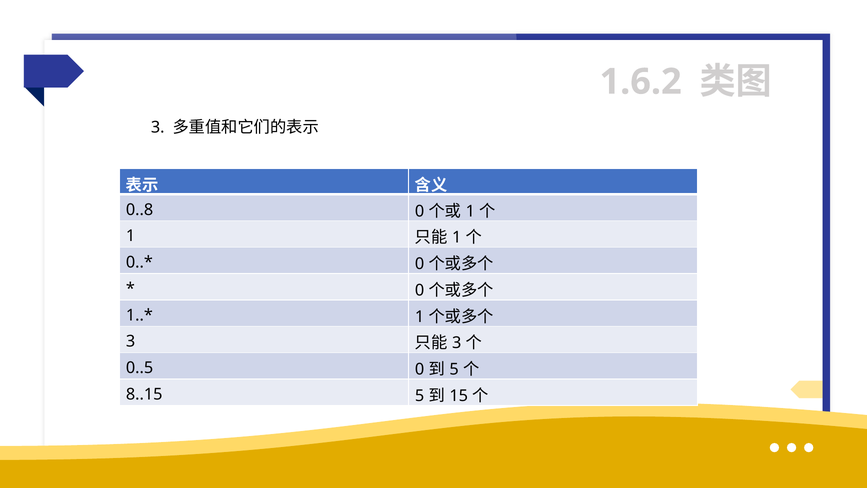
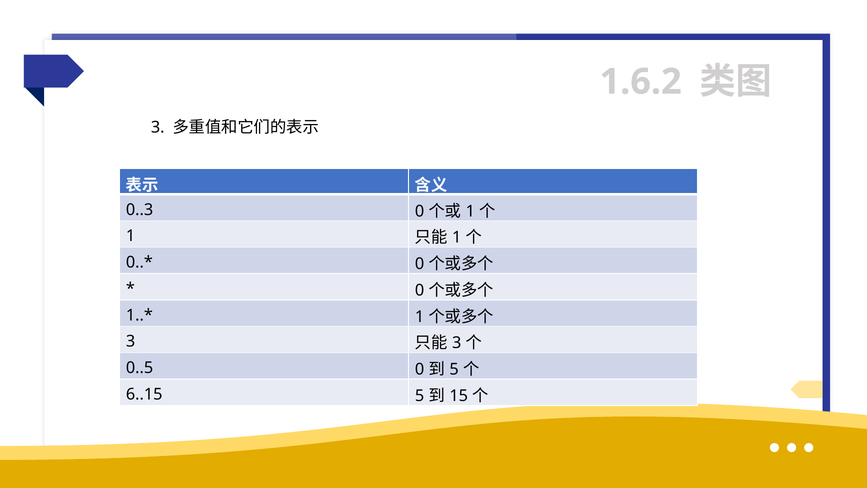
0..8: 0..8 -> 0..3
8..15: 8..15 -> 6..15
